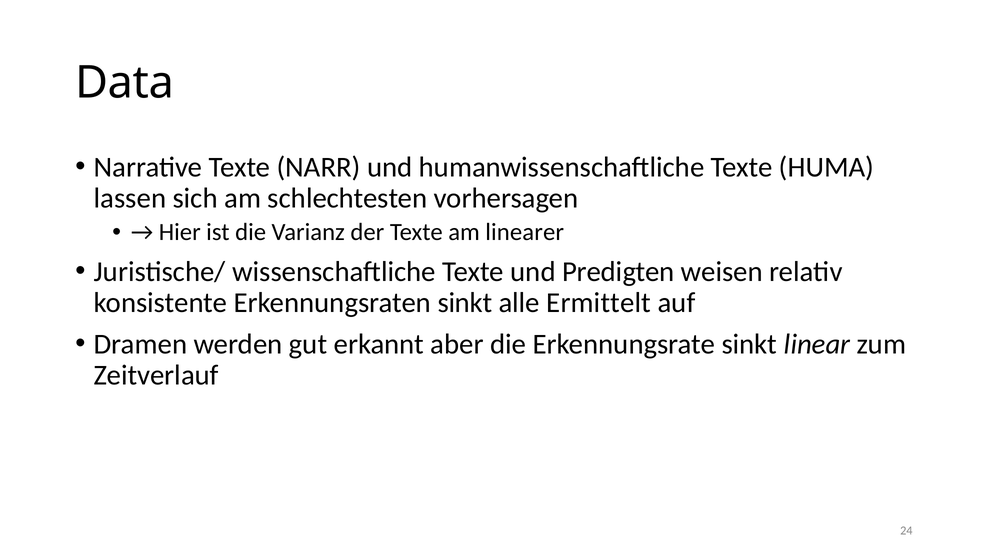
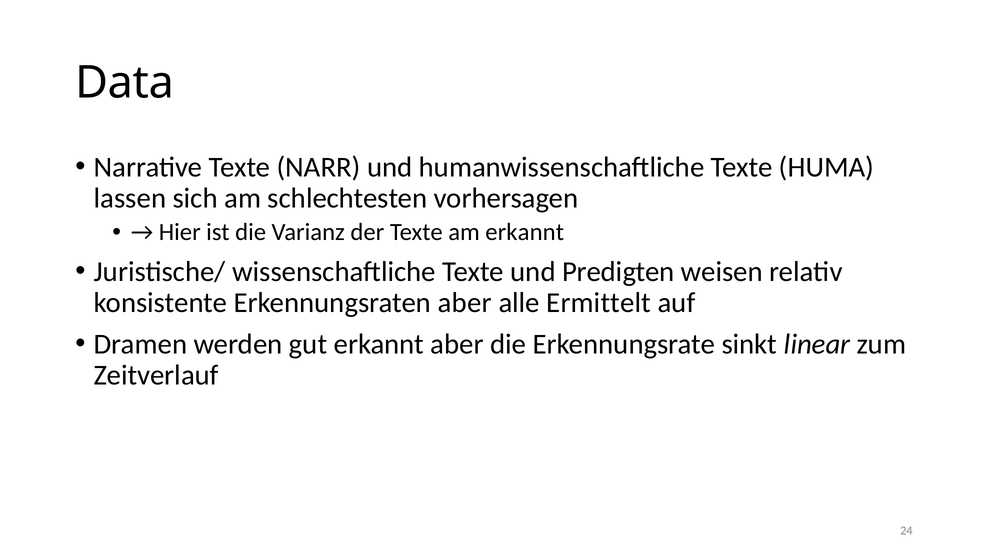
am linearer: linearer -> erkannt
Erkennungsraten sinkt: sinkt -> aber
